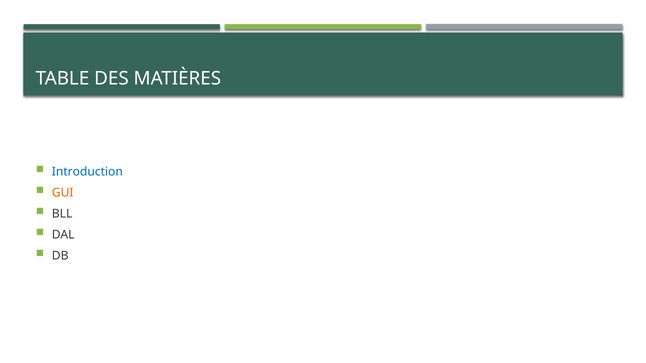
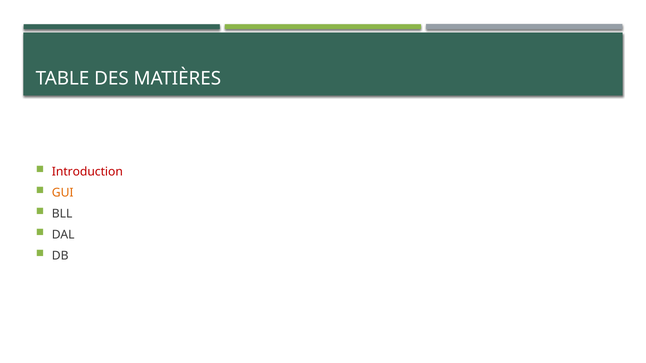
Introduction colour: blue -> red
